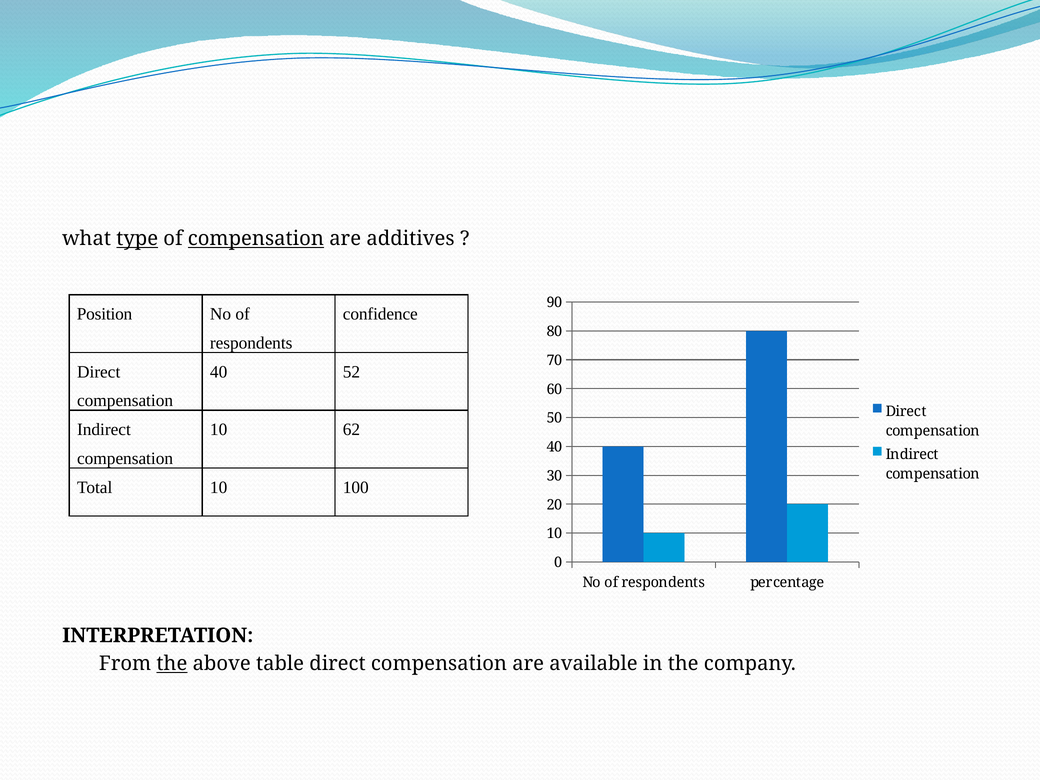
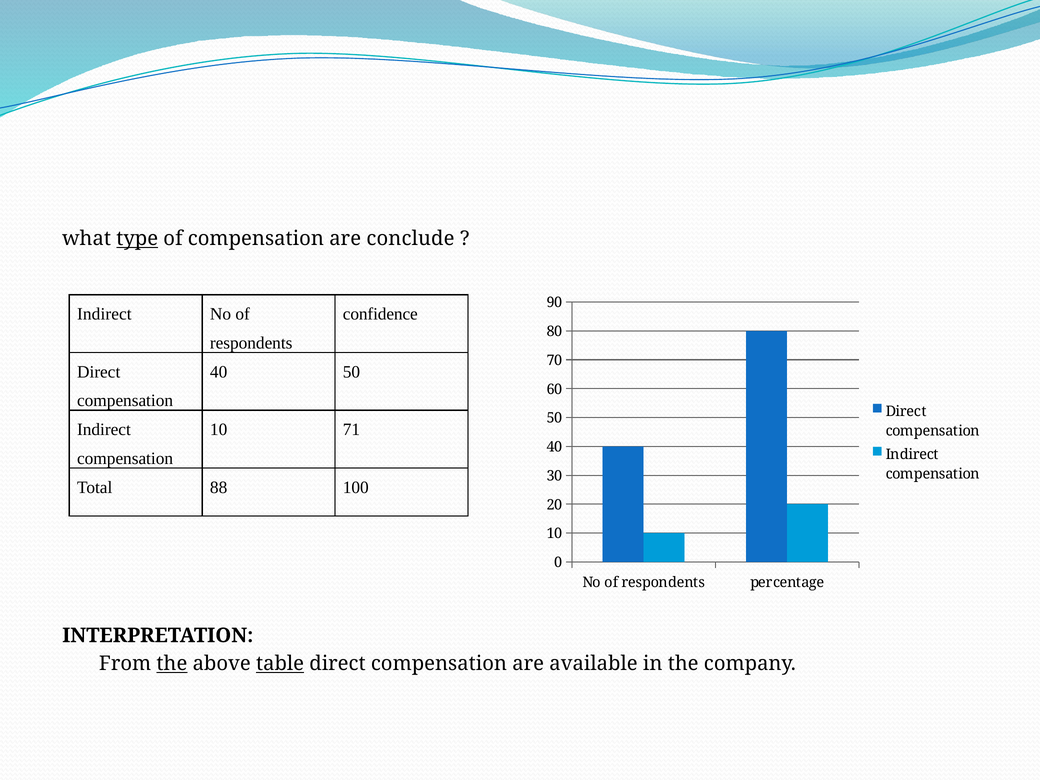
compensation at (256, 239) underline: present -> none
additives: additives -> conclude
Position at (105, 314): Position -> Indirect
52 at (351, 372): 52 -> 50
62: 62 -> 71
Total 10: 10 -> 88
table underline: none -> present
